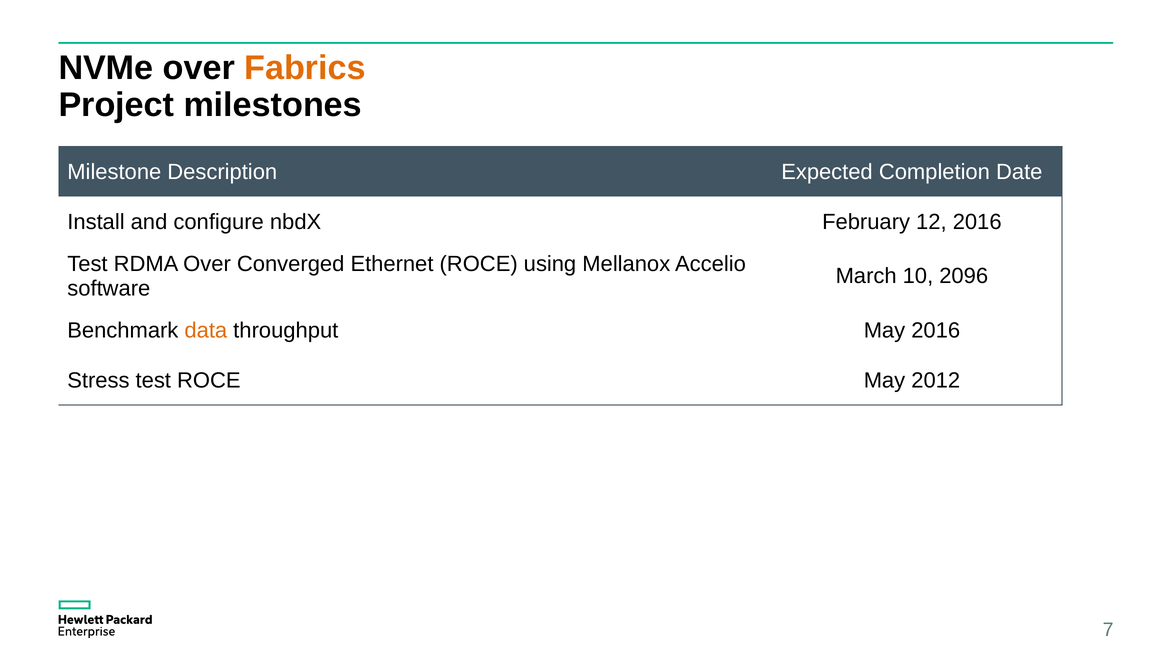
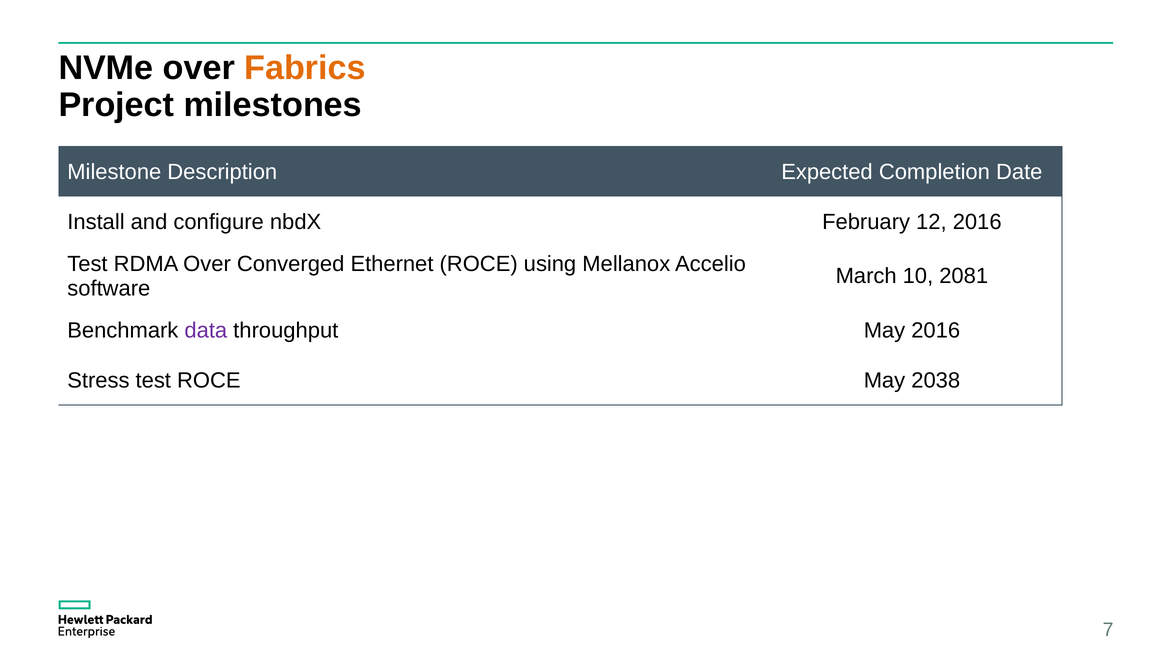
2096: 2096 -> 2081
data colour: orange -> purple
2012: 2012 -> 2038
